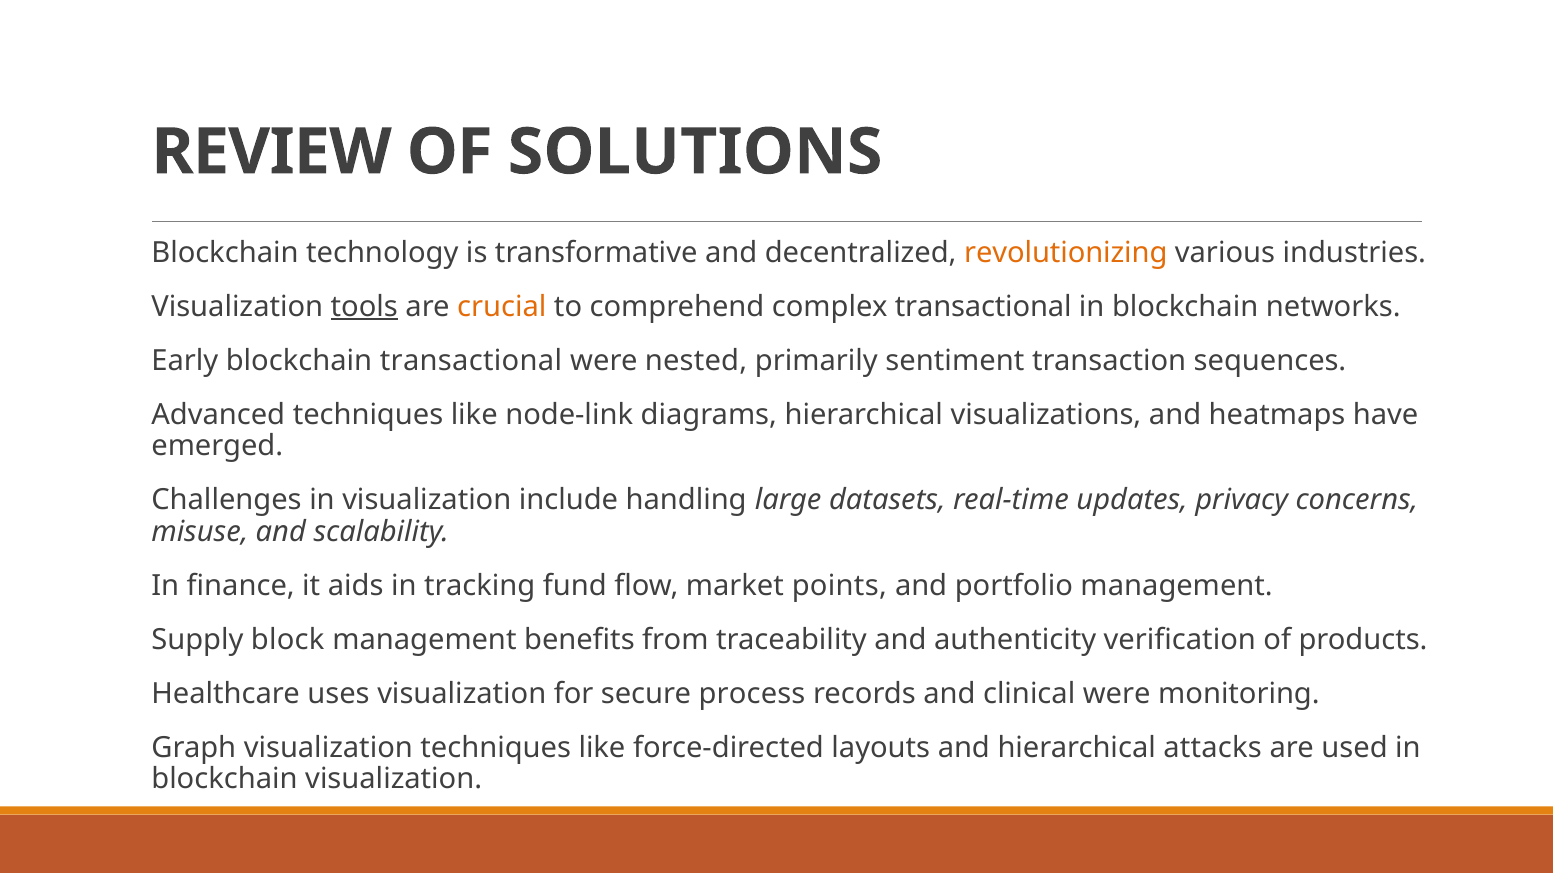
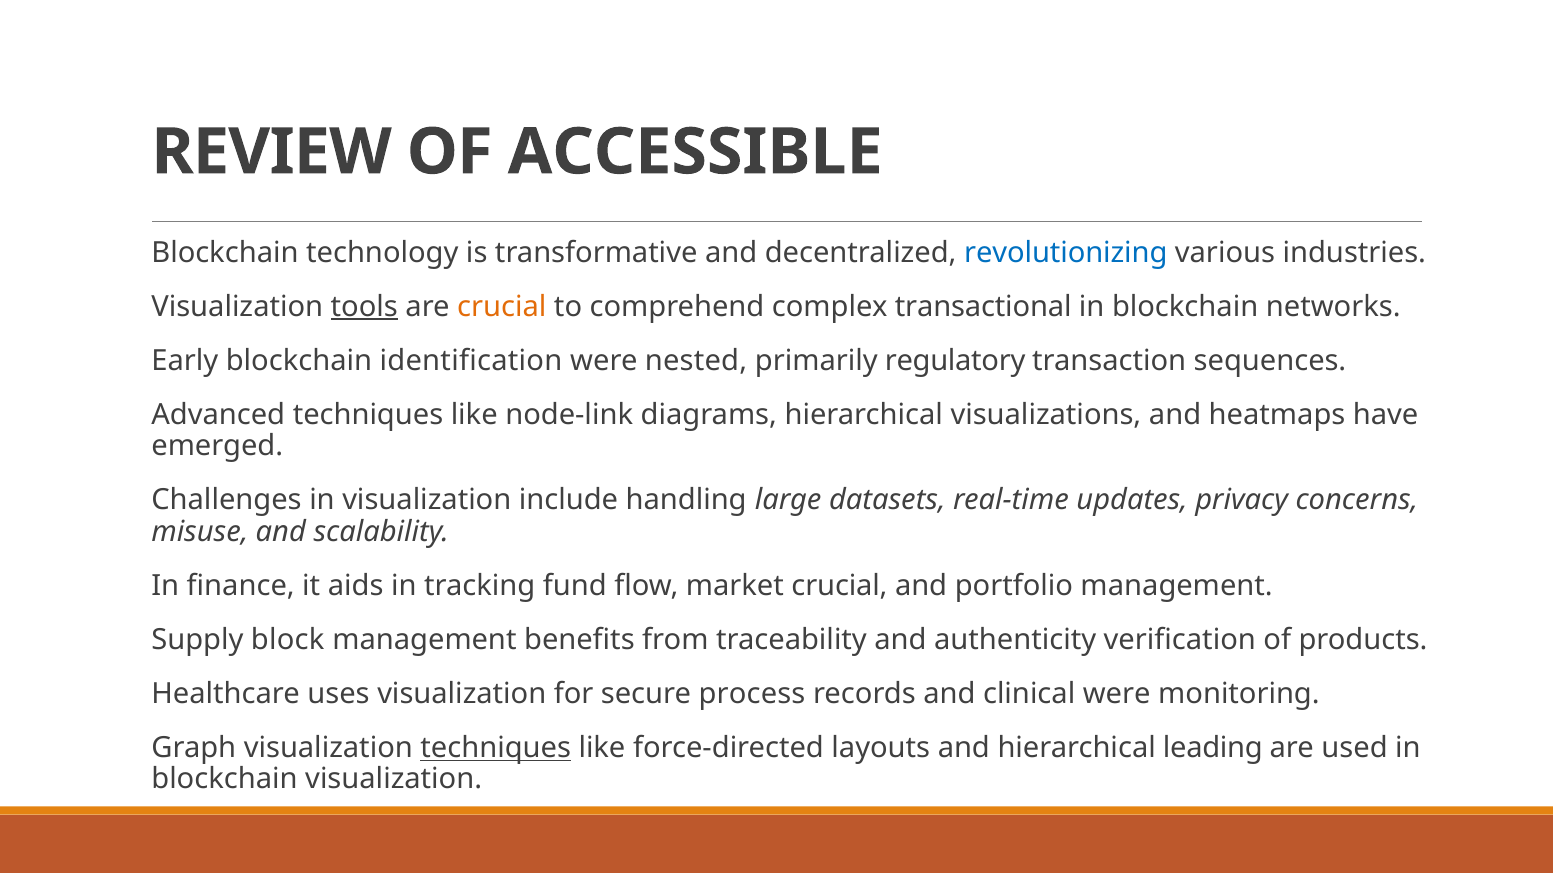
SOLUTIONS: SOLUTIONS -> ACCESSIBLE
revolutionizing colour: orange -> blue
blockchain transactional: transactional -> identification
sentiment: sentiment -> regulatory
market points: points -> crucial
techniques at (496, 748) underline: none -> present
attacks: attacks -> leading
